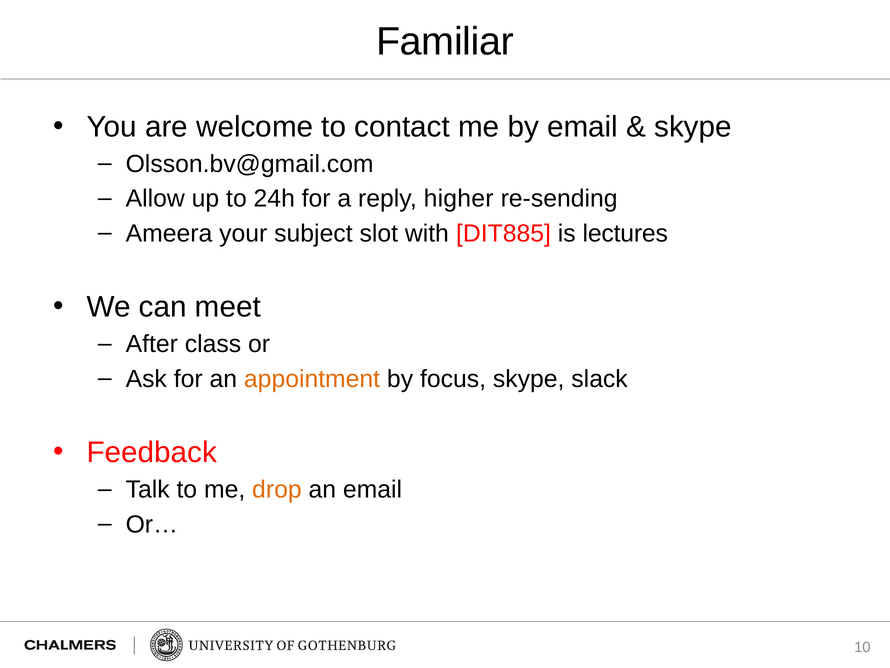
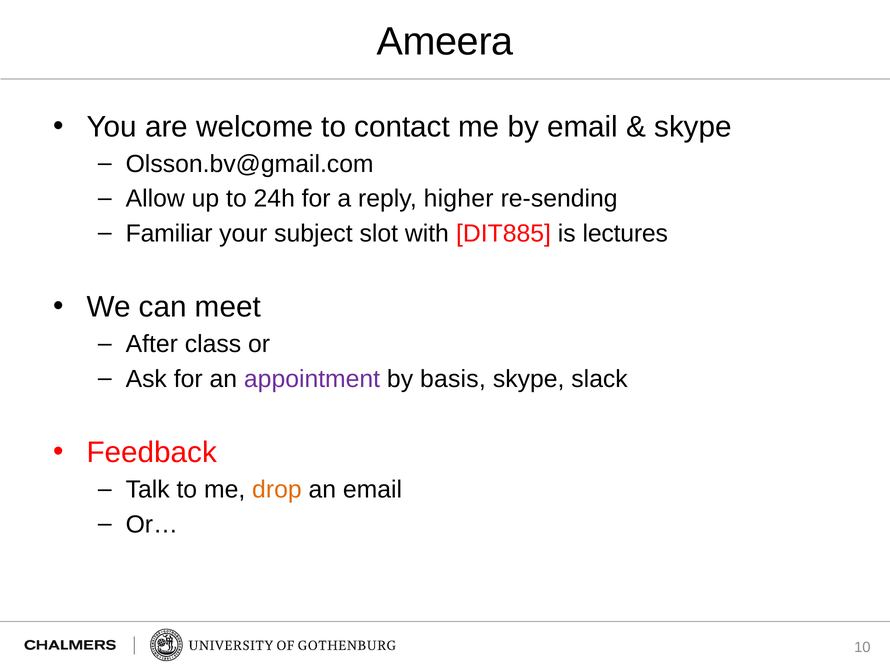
Familiar: Familiar -> Ameera
Ameera: Ameera -> Familiar
appointment colour: orange -> purple
focus: focus -> basis
